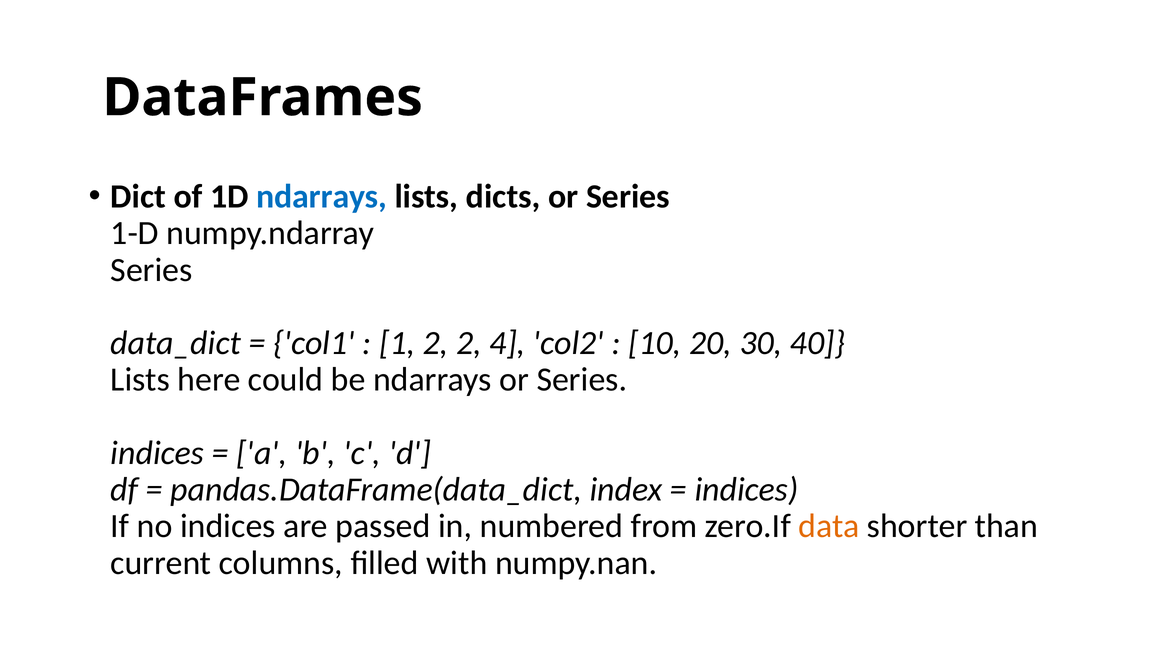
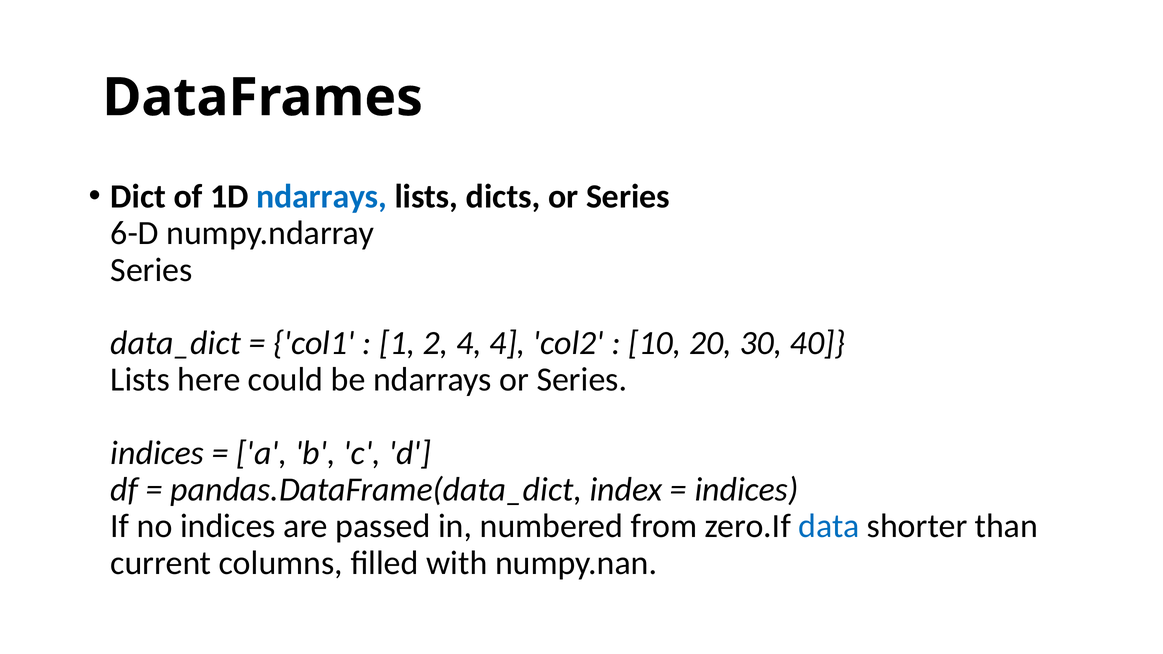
1-D: 1-D -> 6-D
2 2: 2 -> 4
data colour: orange -> blue
